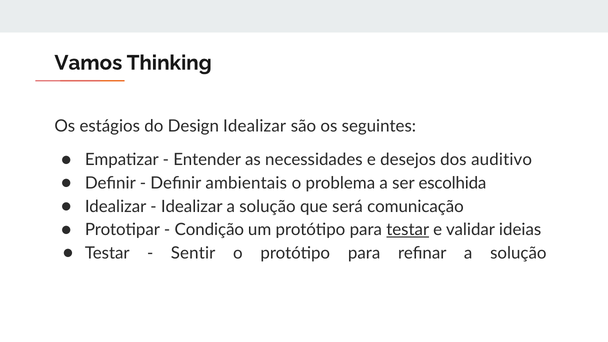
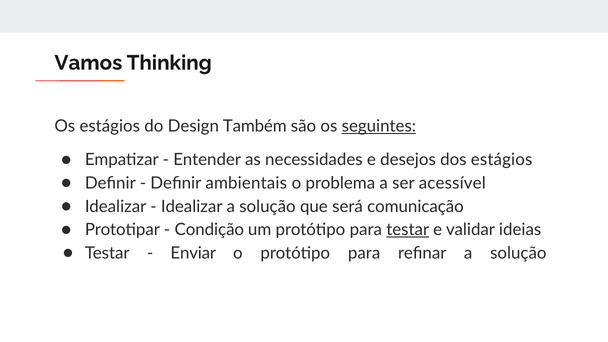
Design Idealizar: Idealizar -> Também
seguintes underline: none -> present
dos auditivo: auditivo -> estágios
escolhida: escolhida -> acessível
Sentir: Sentir -> Enviar
